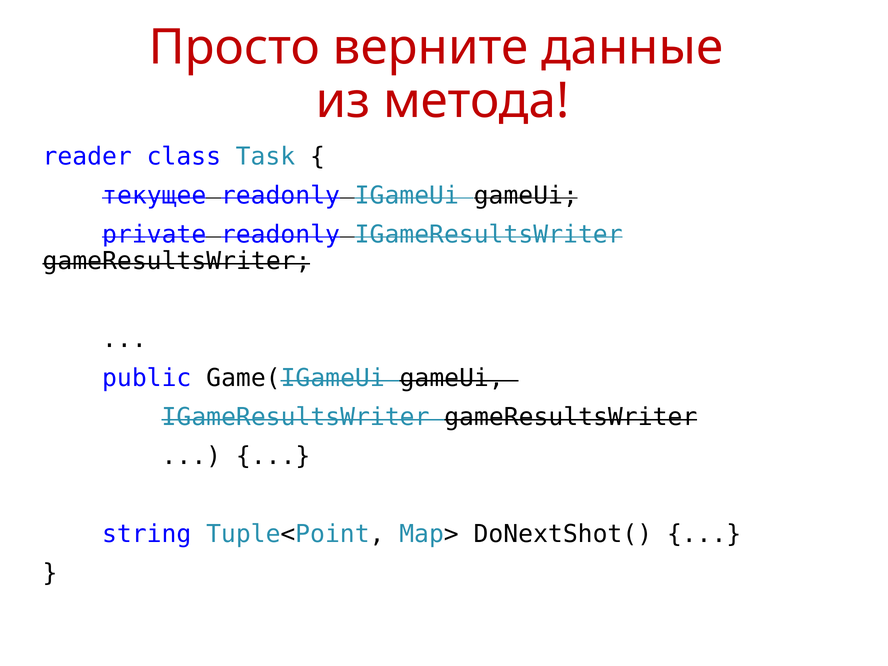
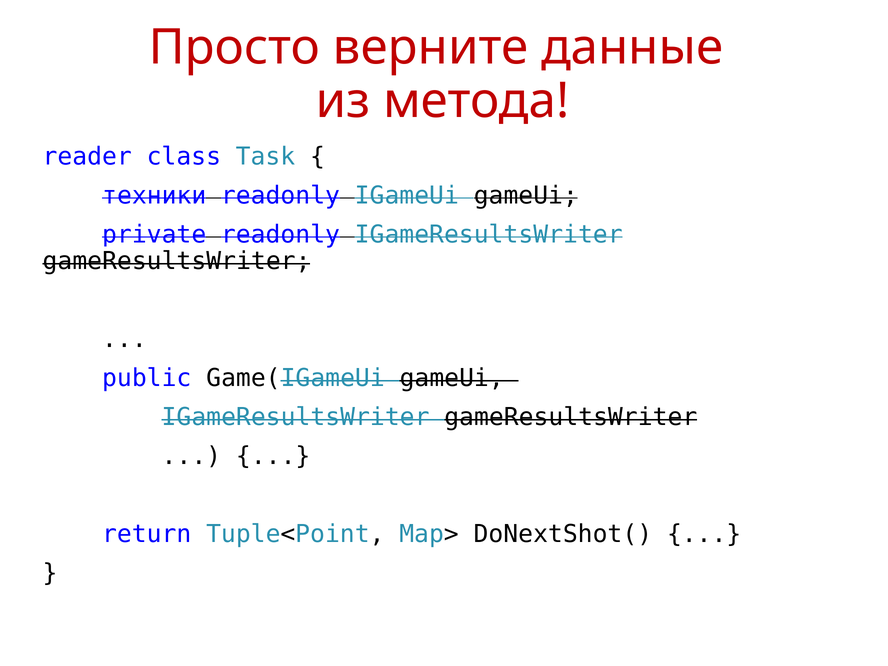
текущее: текущее -> техники
string: string -> return
